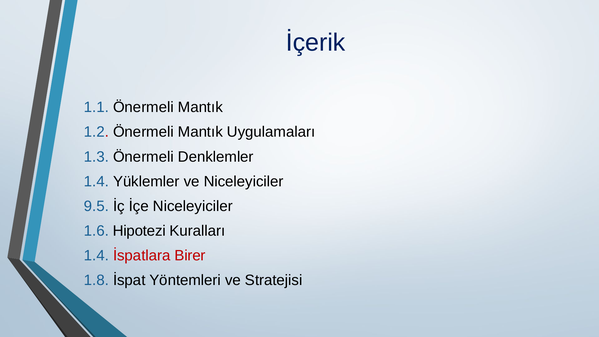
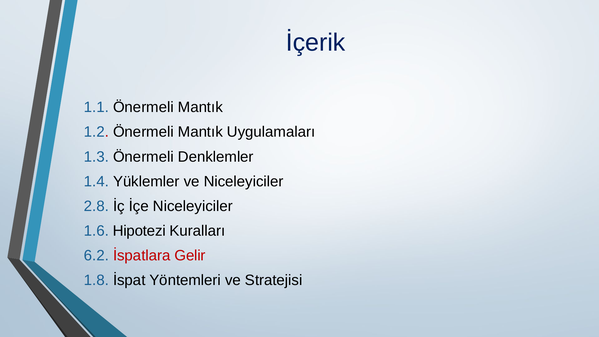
9.5: 9.5 -> 2.8
1.4 at (96, 256): 1.4 -> 6.2
Birer: Birer -> Gelir
